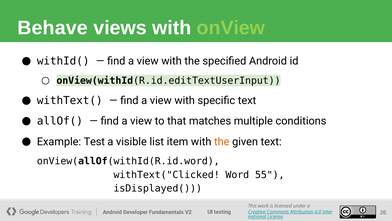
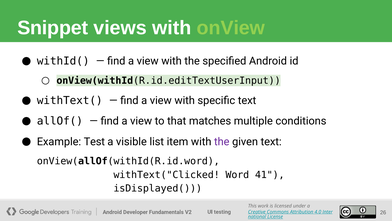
Behave: Behave -> Snippet
the at (222, 141) colour: orange -> purple
55: 55 -> 41
